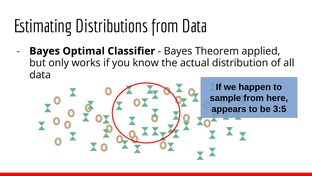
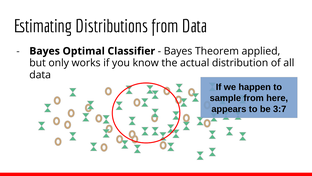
3:5: 3:5 -> 3:7
